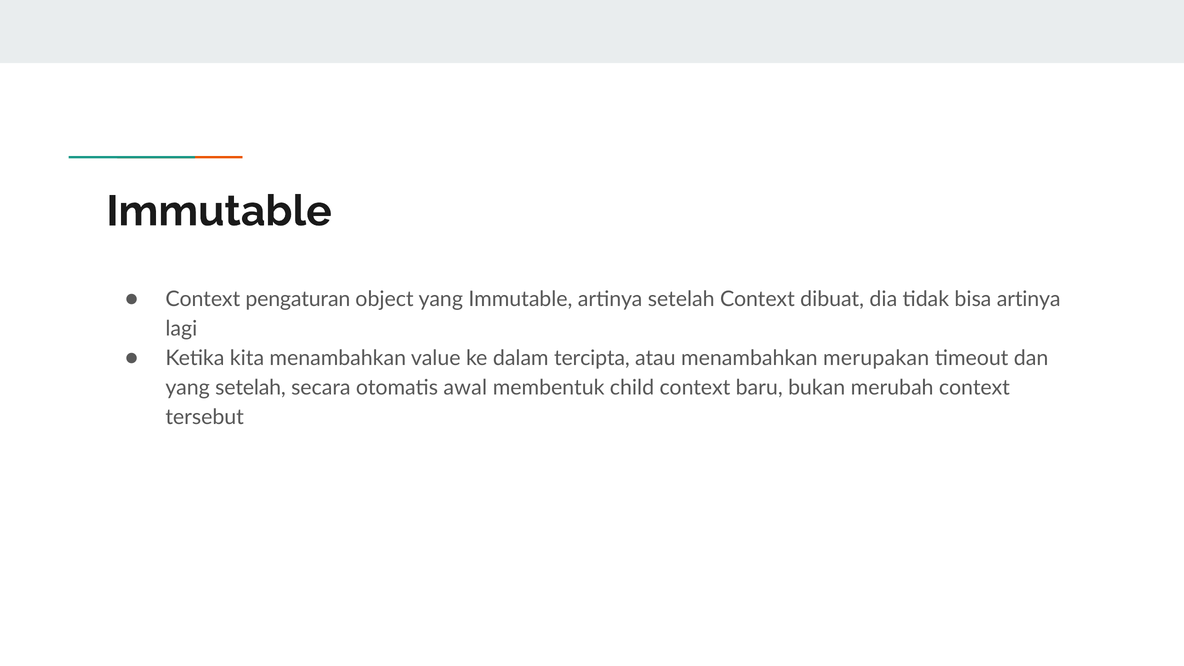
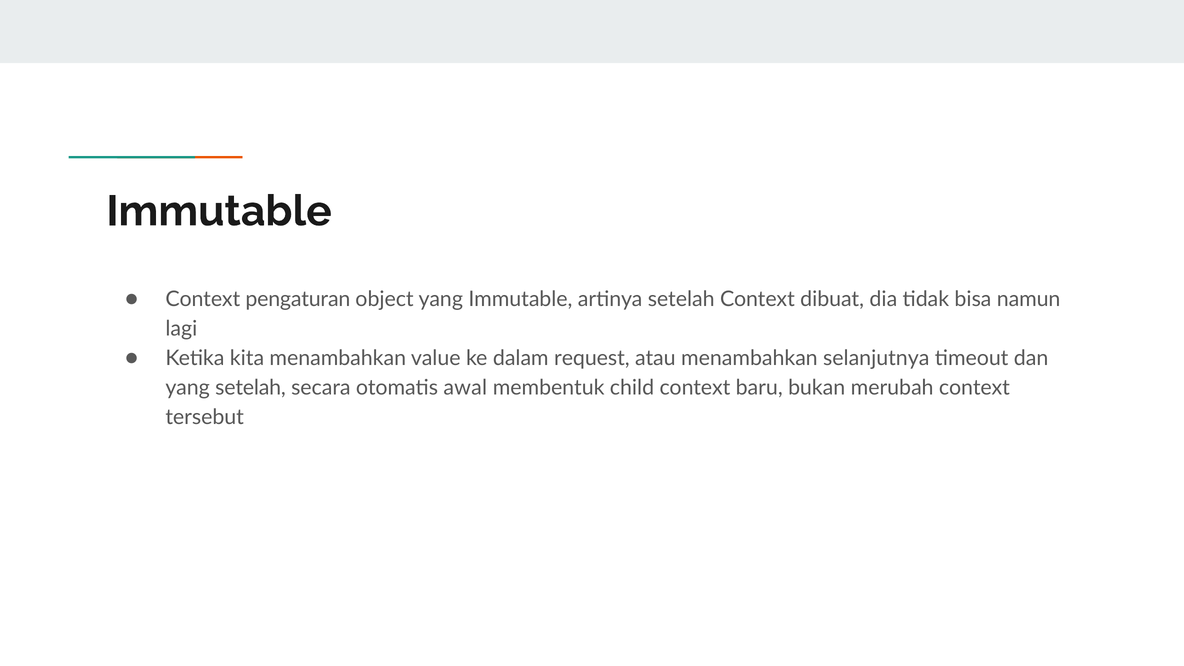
bisa artinya: artinya -> namun
tercipta: tercipta -> request
merupakan: merupakan -> selanjutnya
